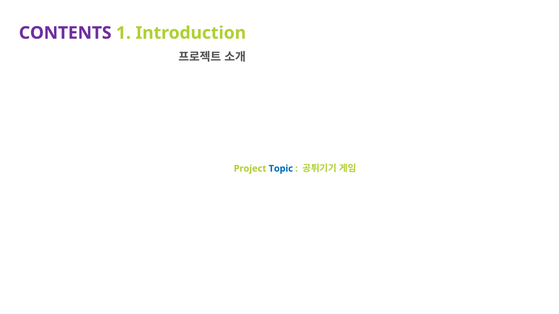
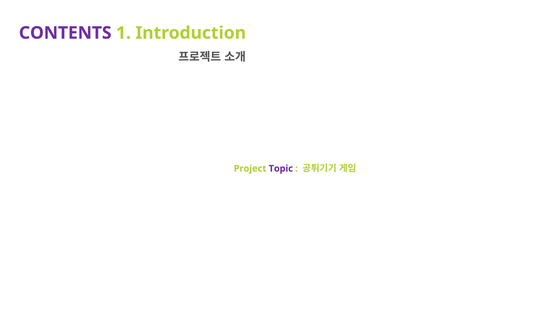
Topic colour: blue -> purple
